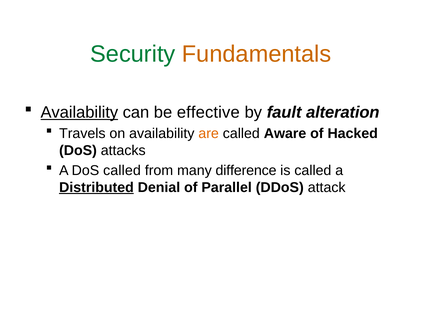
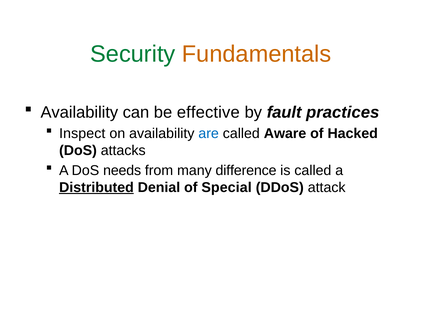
Availability at (79, 112) underline: present -> none
alteration: alteration -> practices
Travels: Travels -> Inspect
are colour: orange -> blue
DoS called: called -> needs
Parallel: Parallel -> Special
